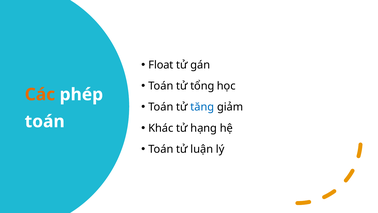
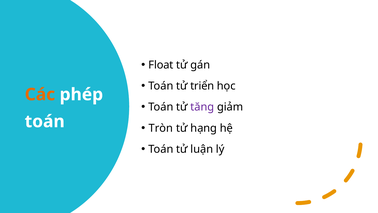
tổng: tổng -> triển
tăng colour: blue -> purple
Khác: Khác -> Tròn
